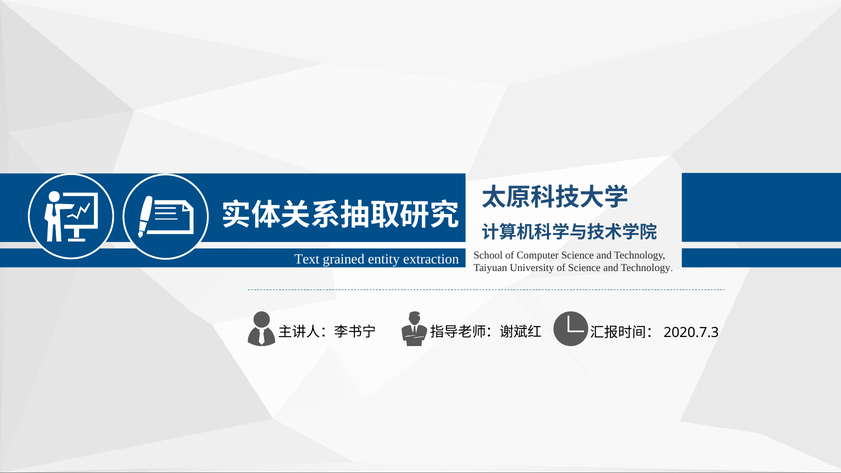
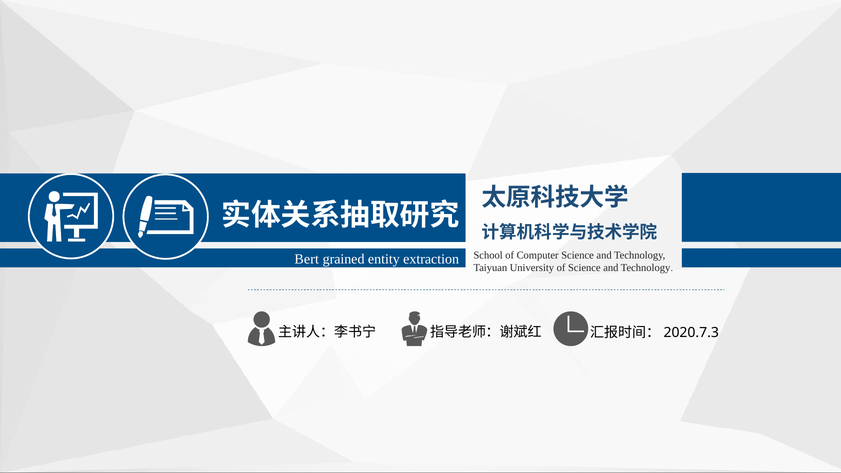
Text: Text -> Bert
